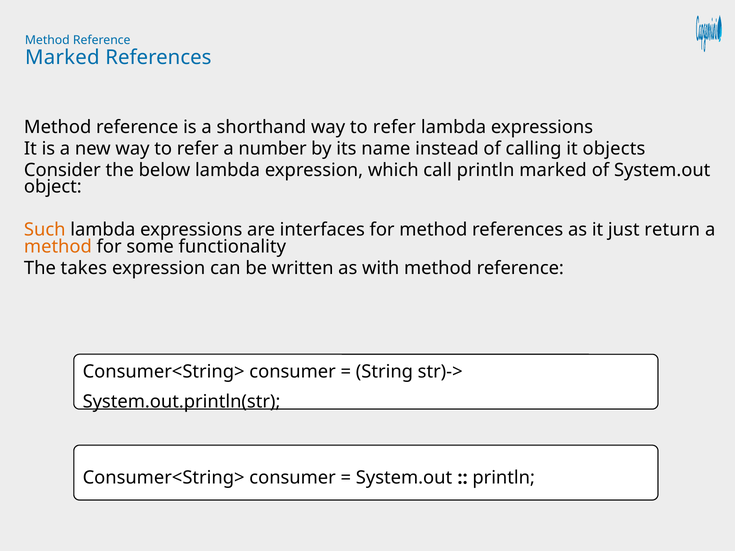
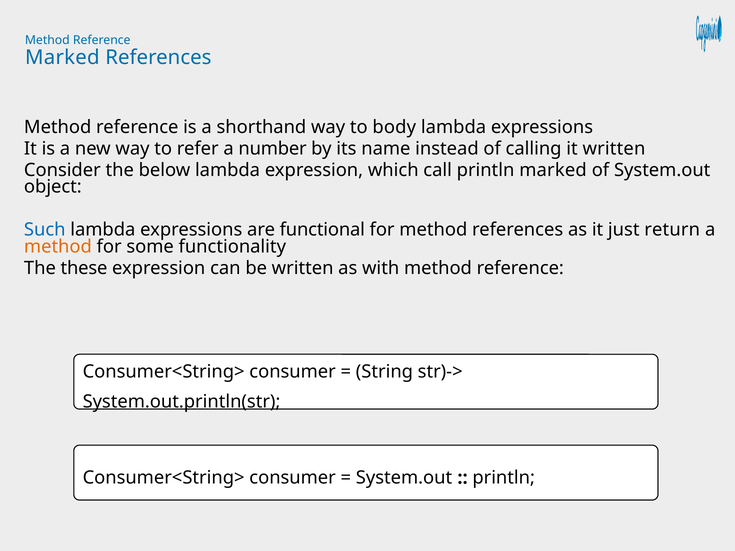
shorthand way to refer: refer -> body
it objects: objects -> written
Such colour: orange -> blue
interfaces: interfaces -> functional
takes: takes -> these
